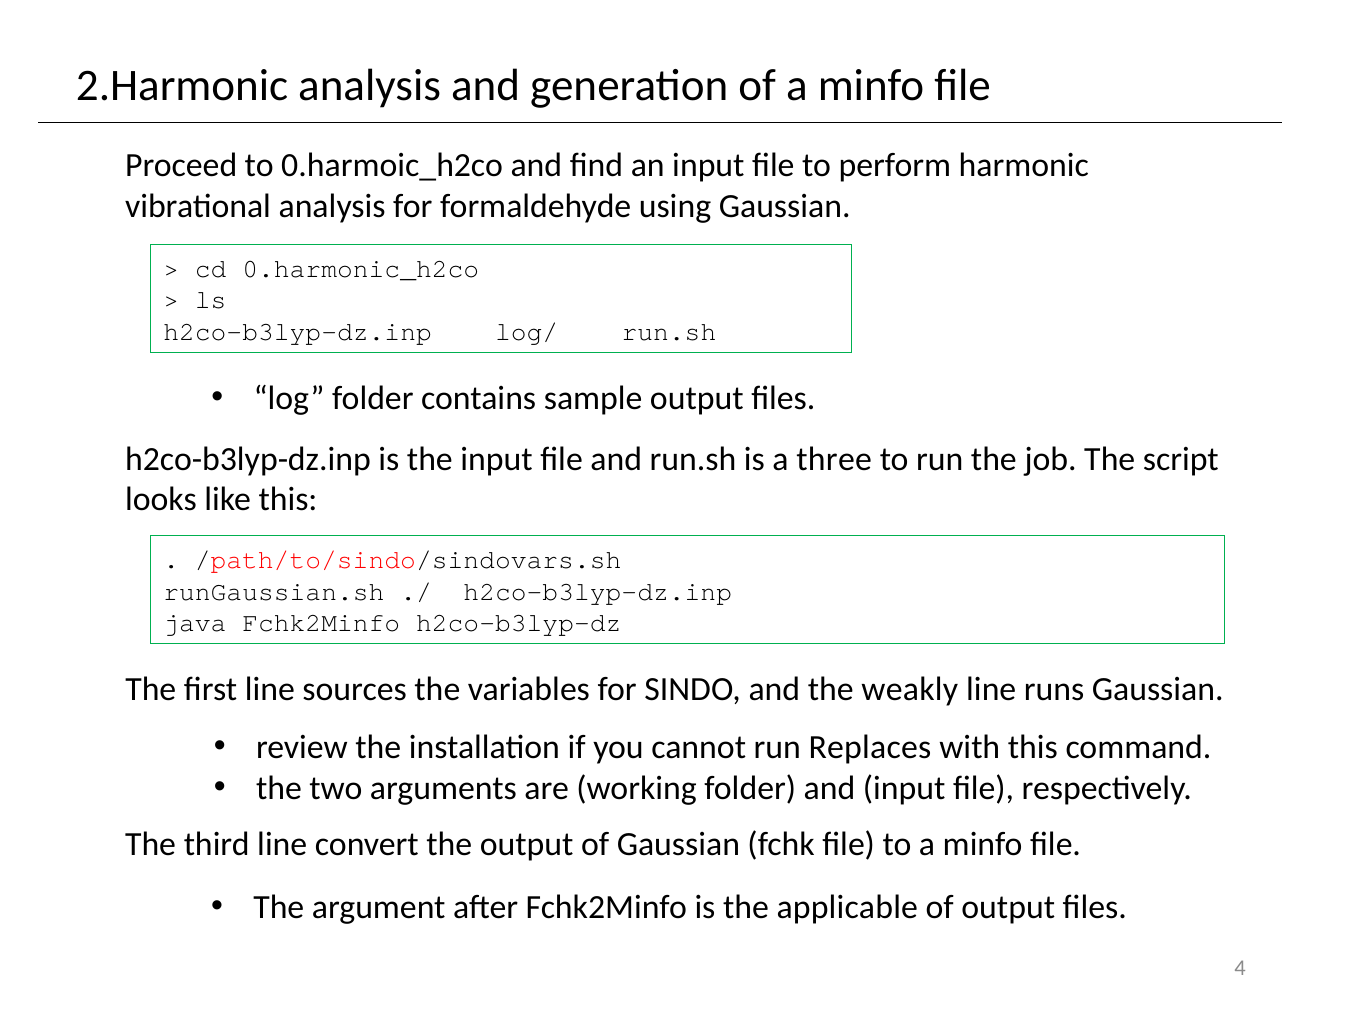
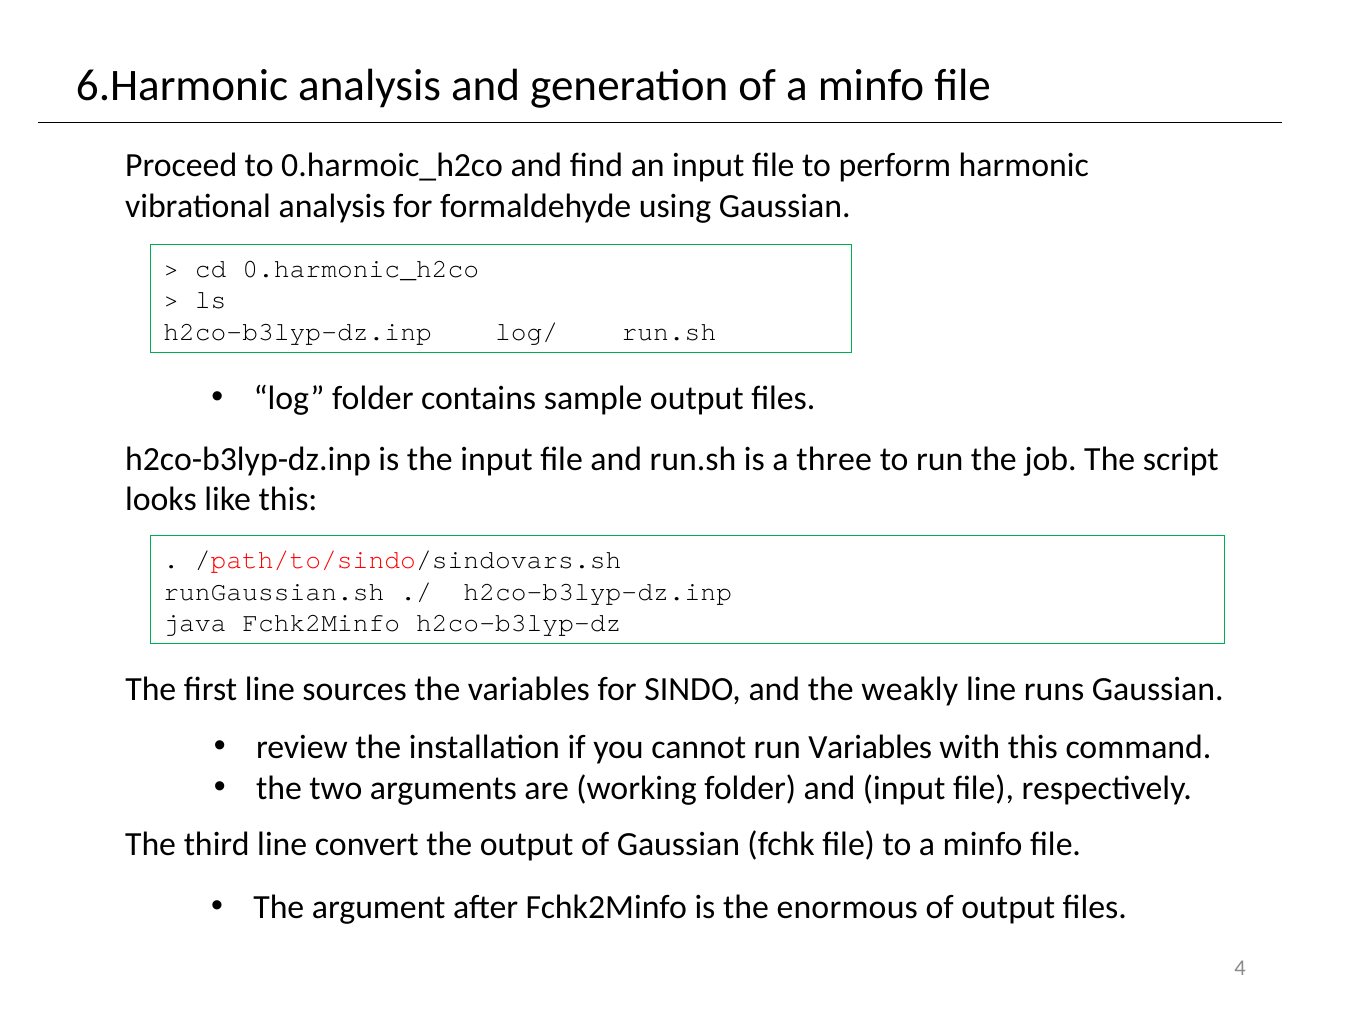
2.Harmonic: 2.Harmonic -> 6.Harmonic
run Replaces: Replaces -> Variables
applicable: applicable -> enormous
